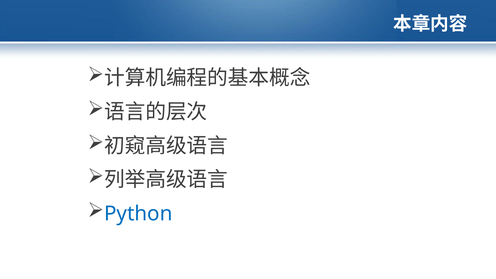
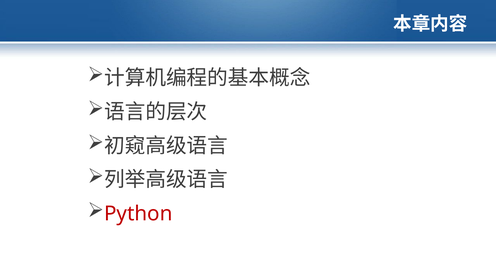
Python colour: blue -> red
